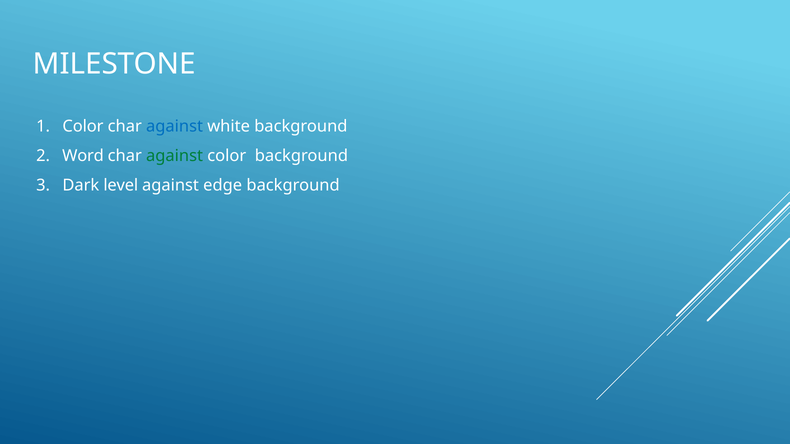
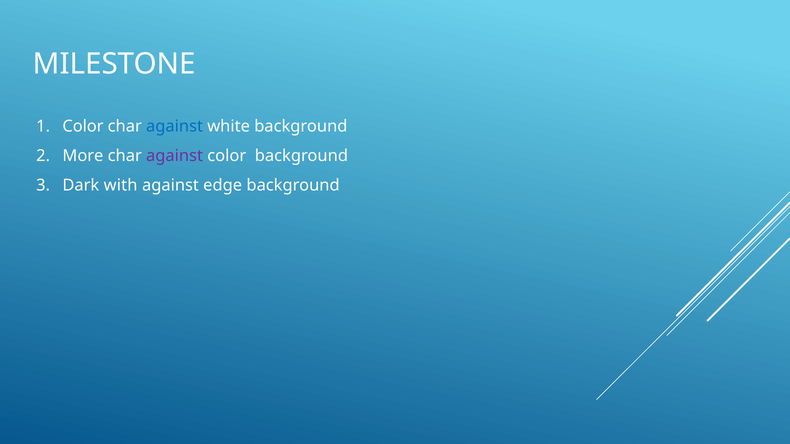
Word: Word -> More
against at (175, 156) colour: green -> purple
level: level -> with
